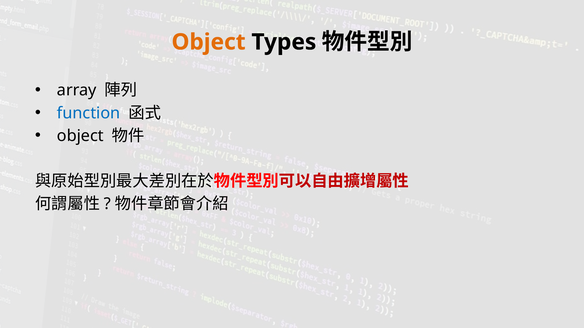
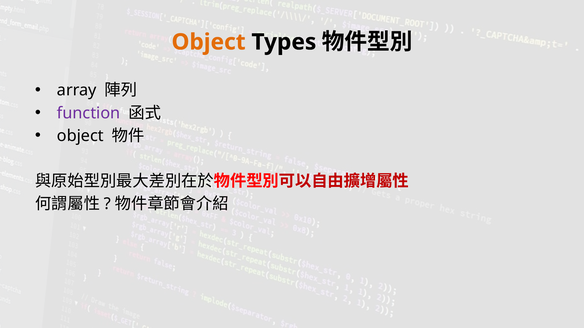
function colour: blue -> purple
